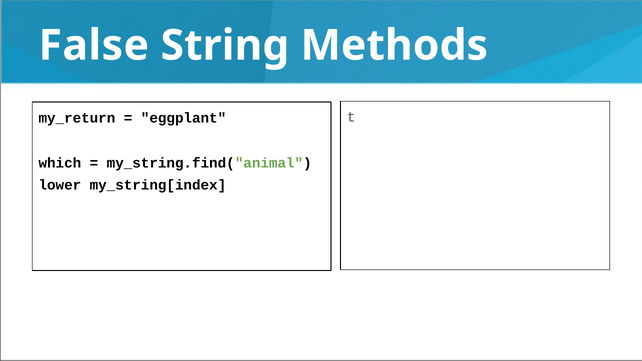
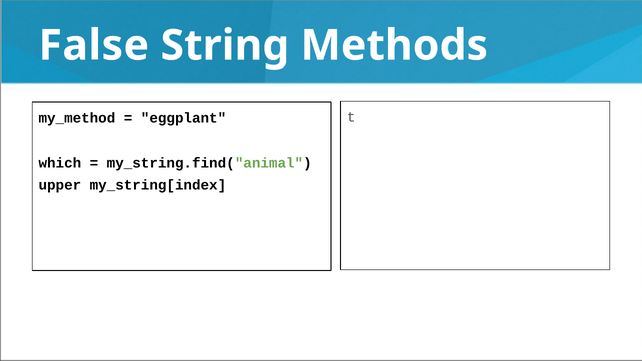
my_return: my_return -> my_method
lower: lower -> upper
